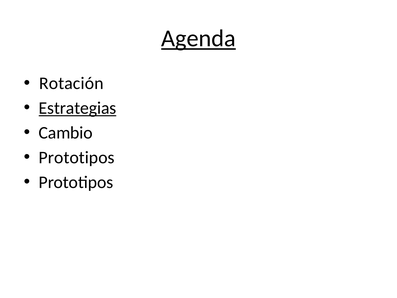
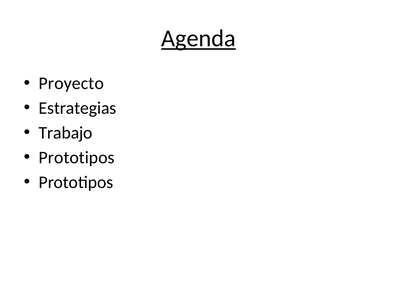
Rotación: Rotación -> Proyecto
Estrategias underline: present -> none
Cambio: Cambio -> Trabajo
